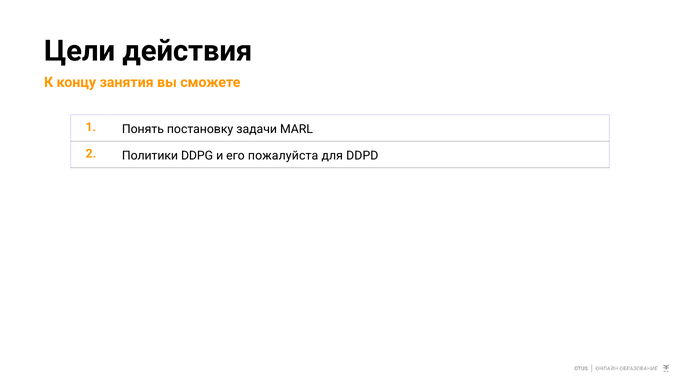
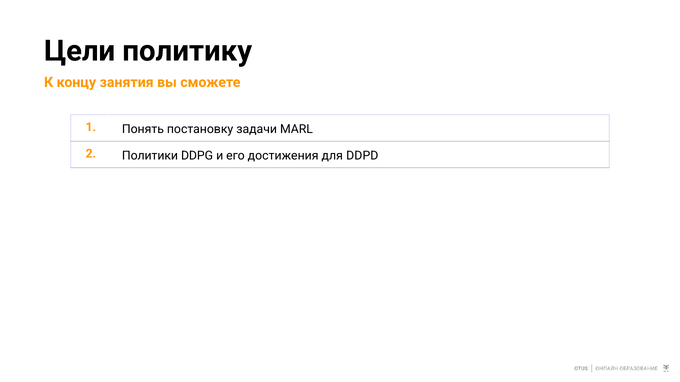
действия: действия -> политику
пожалуйста: пожалуйста -> достижения
